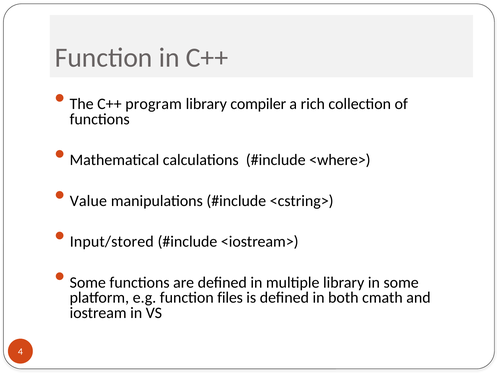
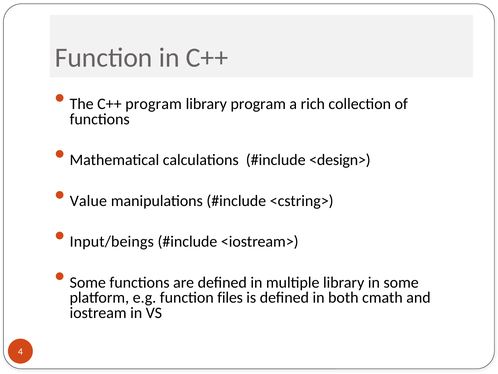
library compiler: compiler -> program
<where>: <where> -> <design>
Input/stored: Input/stored -> Input/beings
